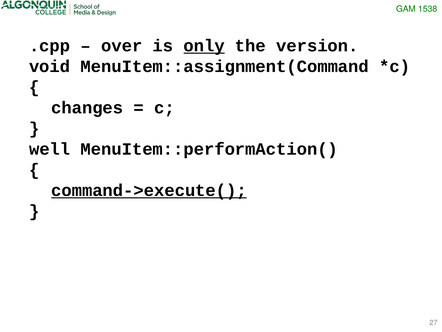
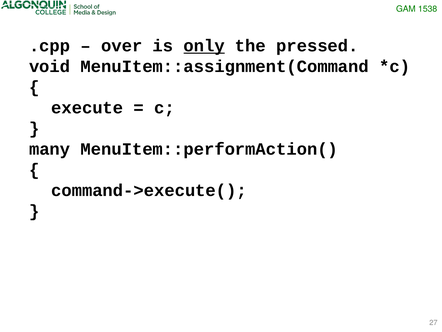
version: version -> pressed
changes: changes -> execute
well: well -> many
command->execute( underline: present -> none
